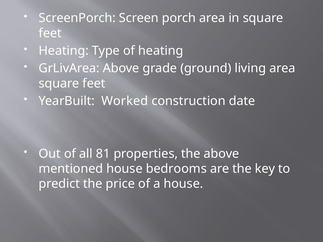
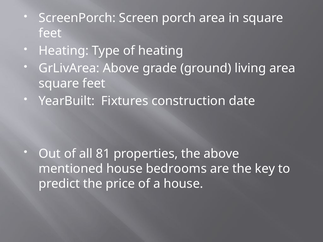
Worked: Worked -> Fixtures
